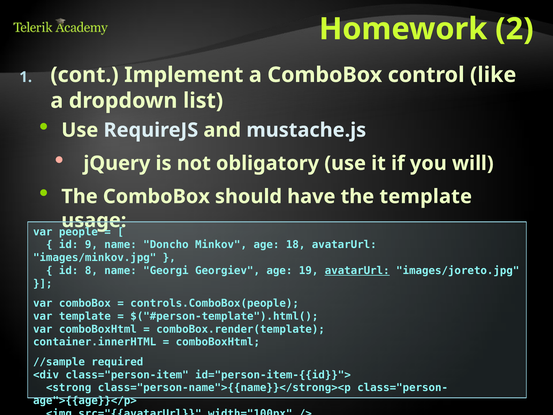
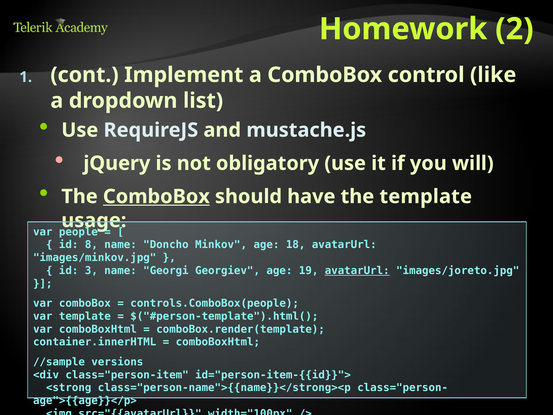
ComboBox at (156, 196) underline: none -> present
9: 9 -> 8
8: 8 -> 3
required: required -> versions
